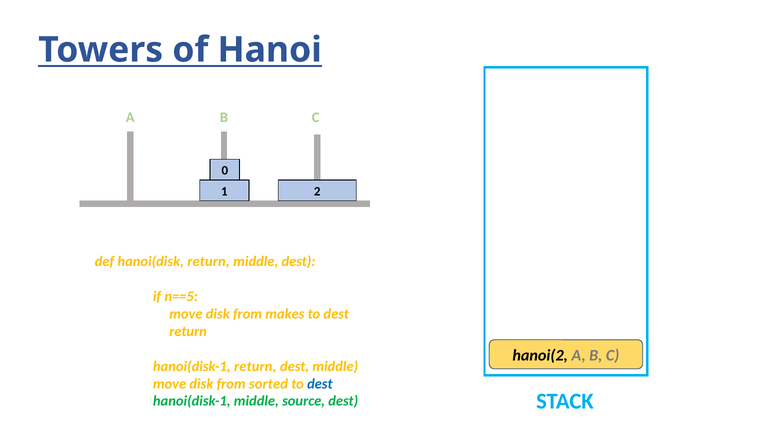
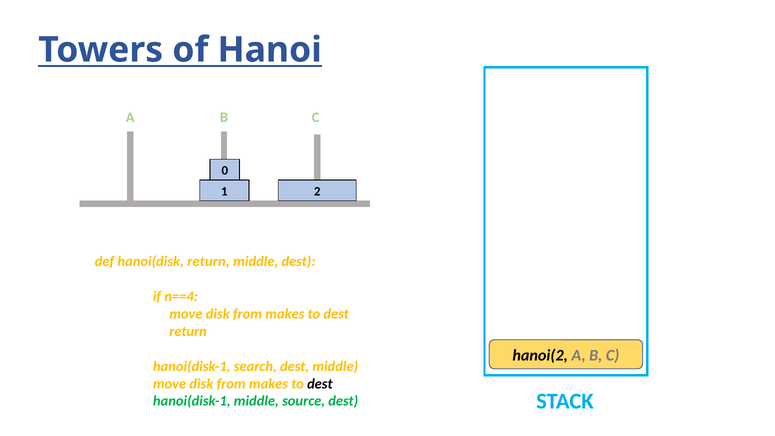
n==5: n==5 -> n==4
hanoi(disk-1 return: return -> search
sorted at (268, 384): sorted -> makes
dest at (320, 384) colour: blue -> black
